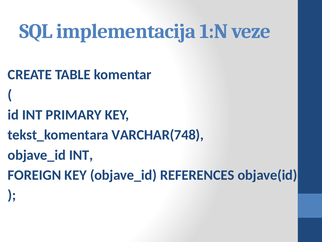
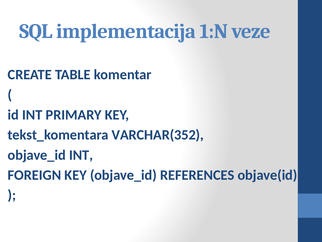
VARCHAR(748: VARCHAR(748 -> VARCHAR(352
